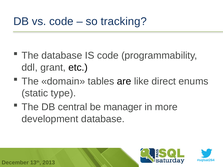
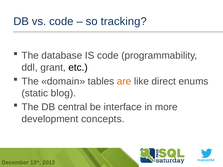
are colour: black -> orange
type: type -> blog
manager: manager -> interface
development database: database -> concepts
